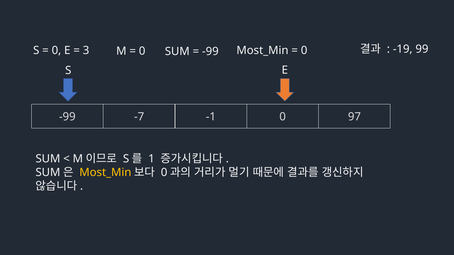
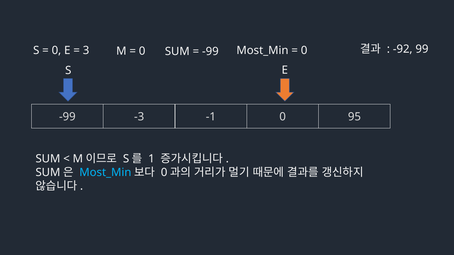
-19: -19 -> -92
-7: -7 -> -3
97: 97 -> 95
Most_Min at (105, 173) colour: yellow -> light blue
